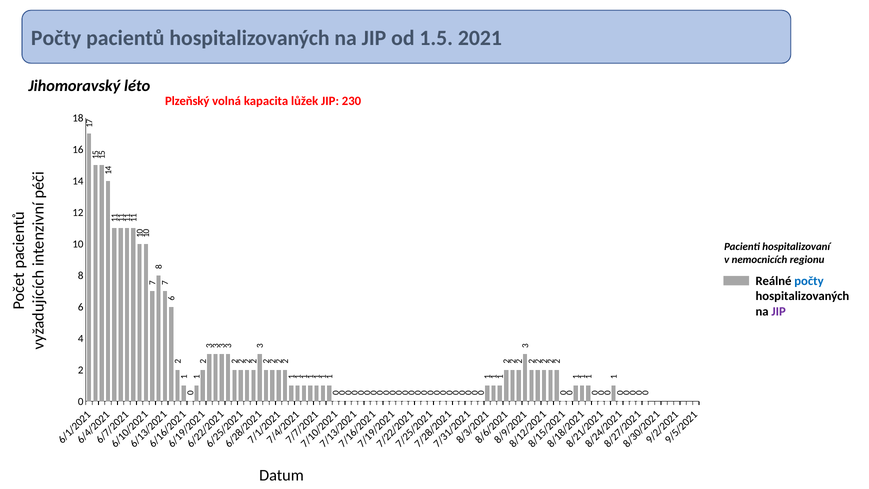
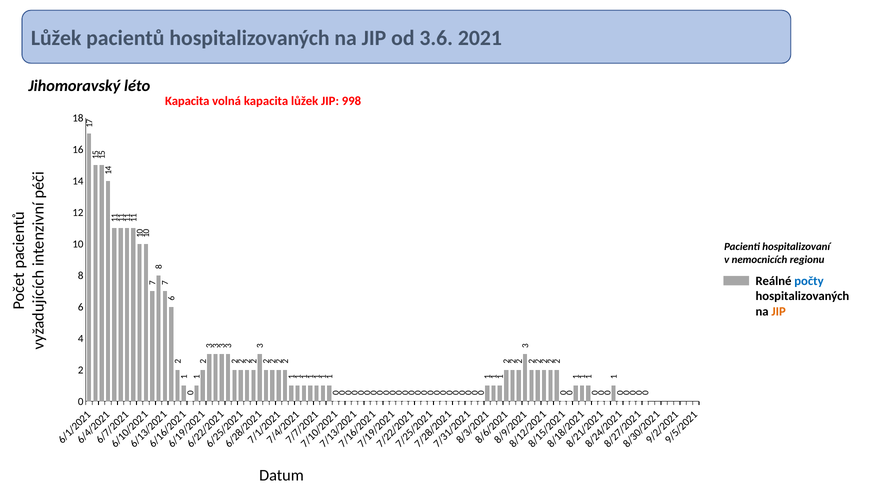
Počty at (56, 38): Počty -> Lůžek
1.5: 1.5 -> 3.6
Plzeňský at (187, 101): Plzeňský -> Kapacita
230: 230 -> 998
JIP at (779, 311) colour: purple -> orange
